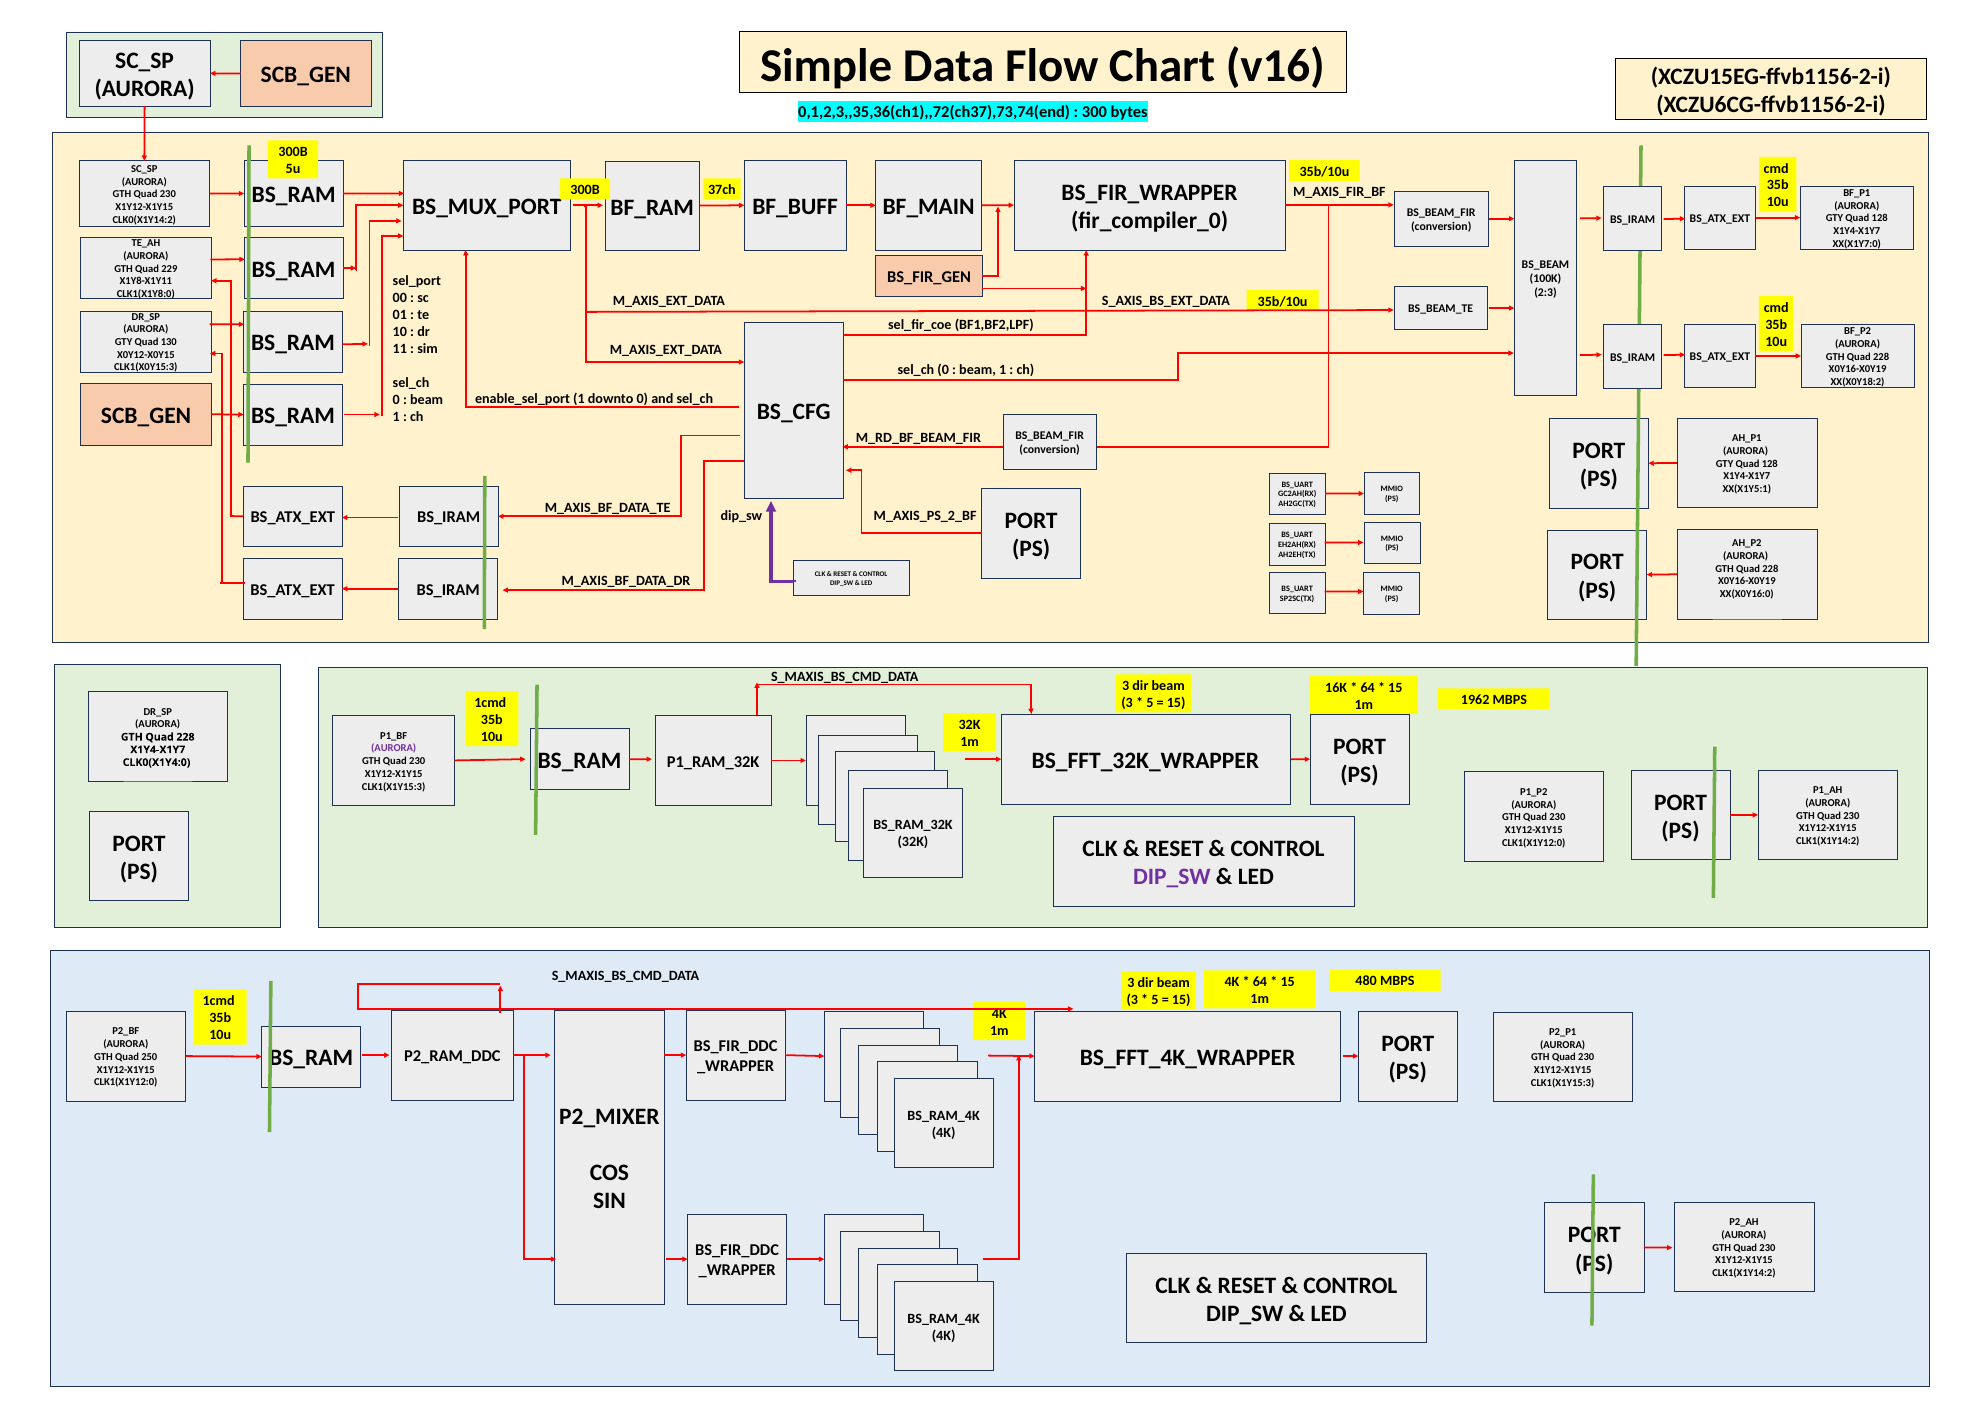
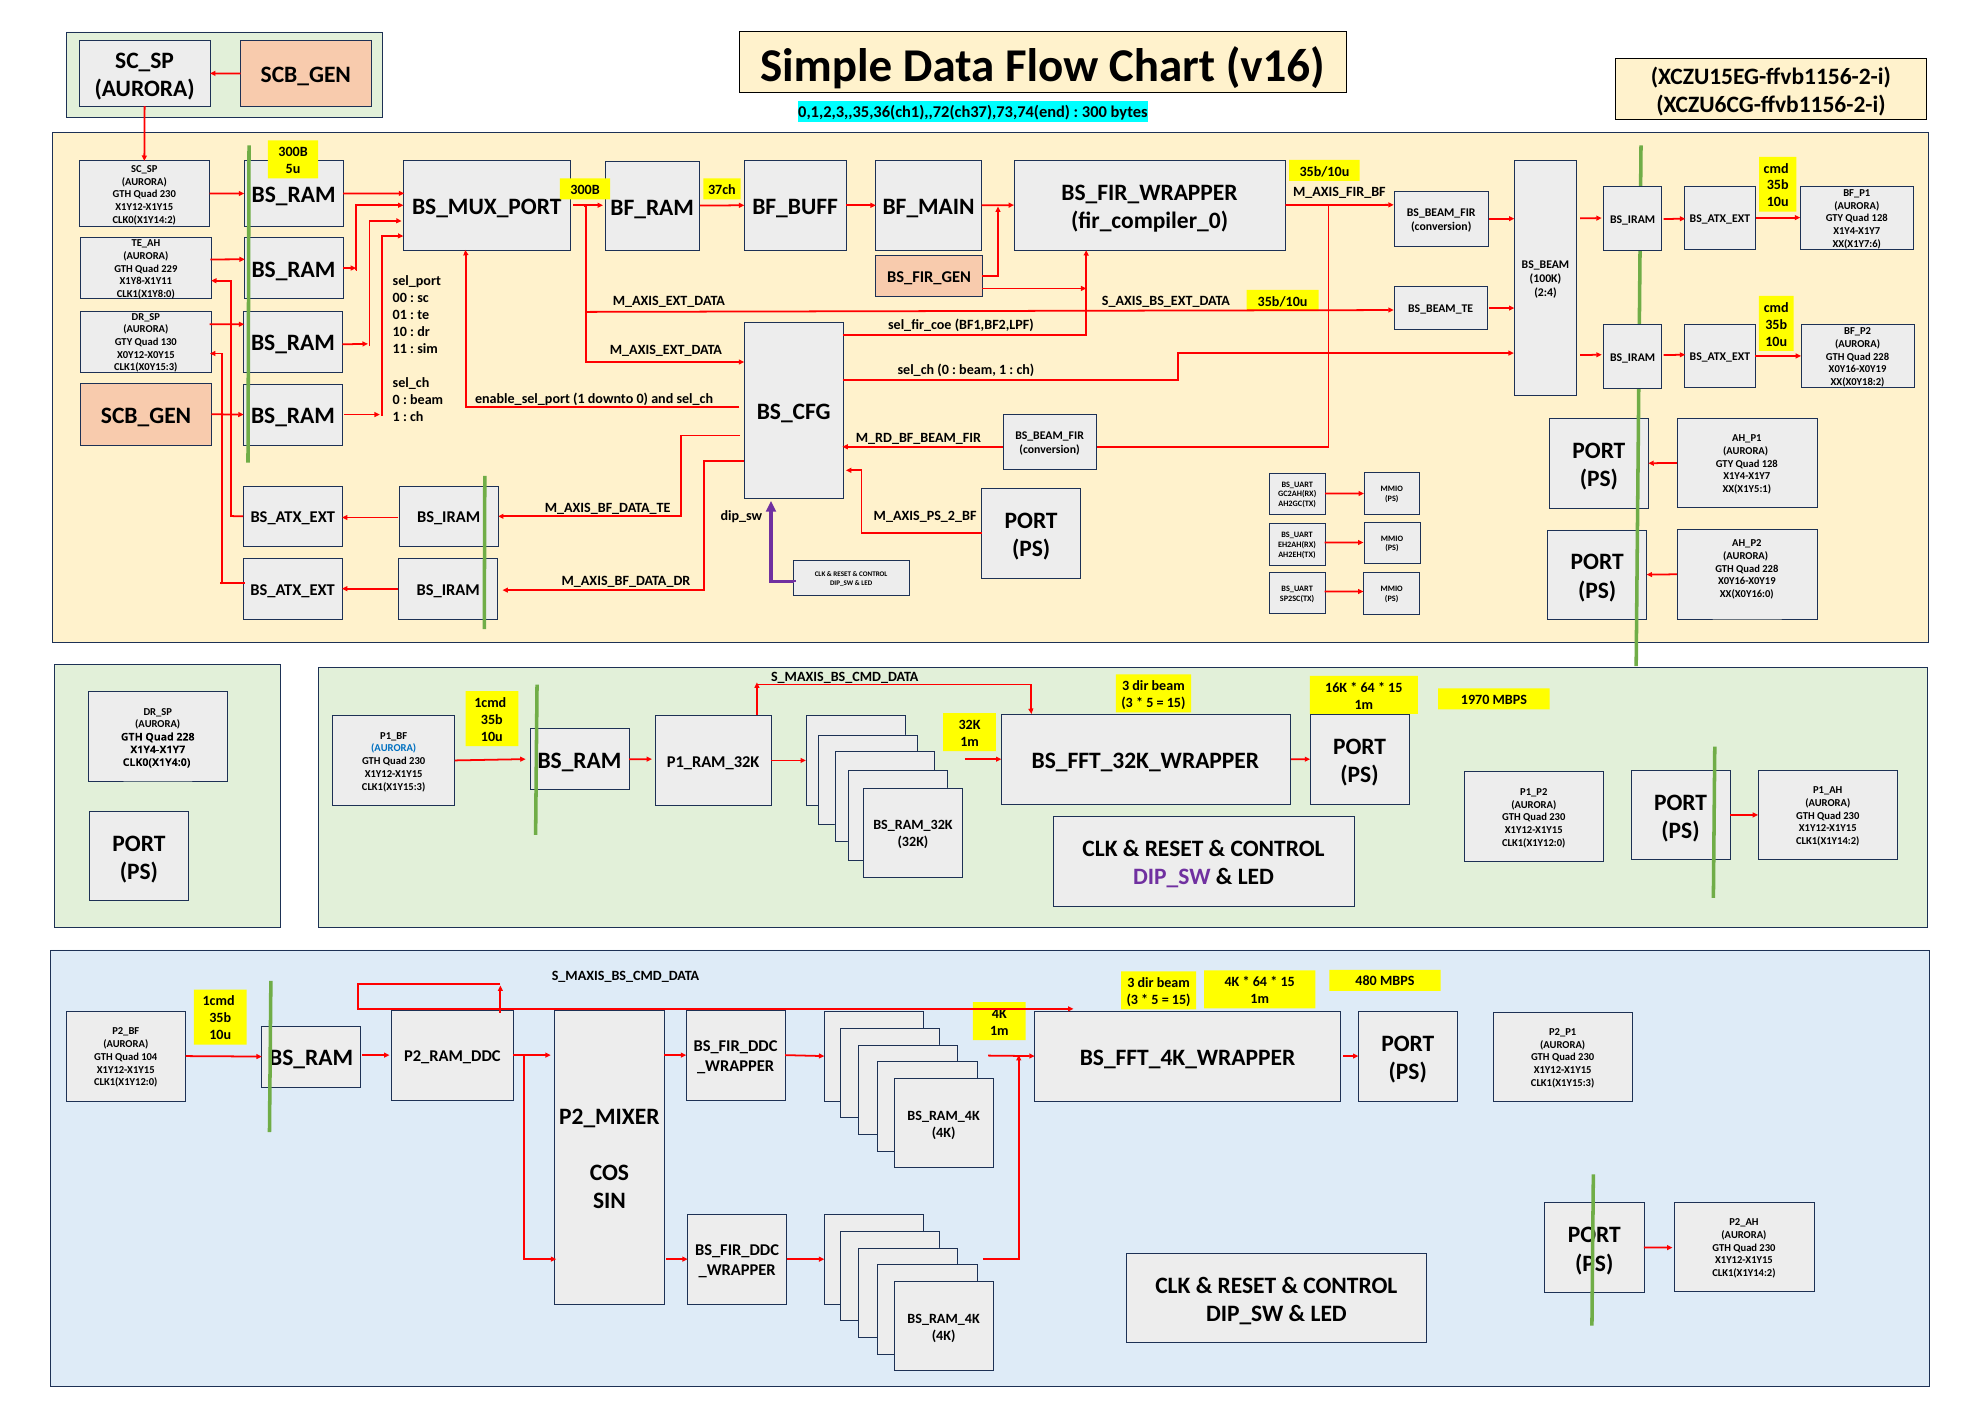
XX(X1Y7:0: XX(X1Y7:0 -> XX(X1Y7:6
2:3: 2:3 -> 2:4
1962: 1962 -> 1970
AURORA at (394, 749) colour: purple -> blue
250: 250 -> 104
